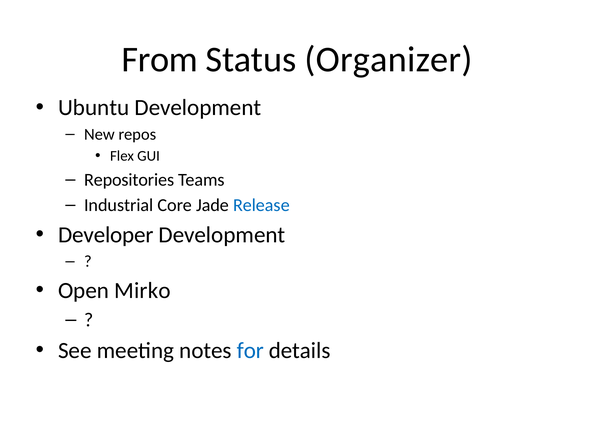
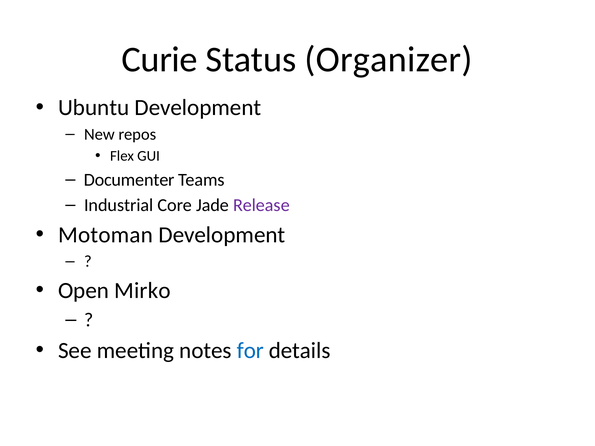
From: From -> Curie
Repositories: Repositories -> Documenter
Release colour: blue -> purple
Developer: Developer -> Motoman
